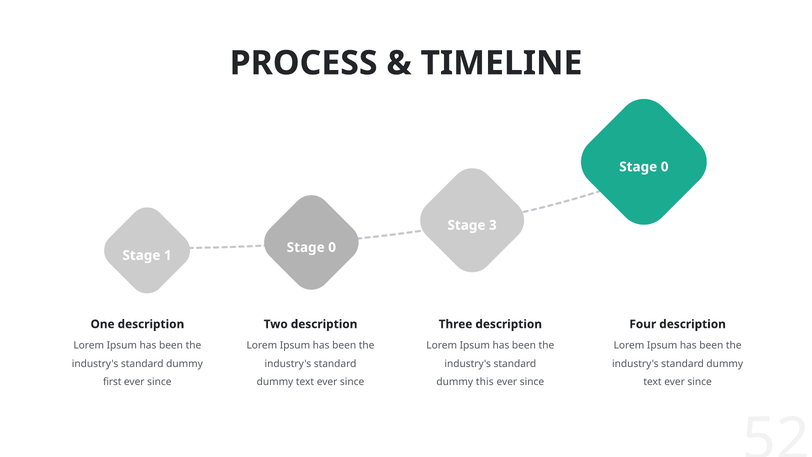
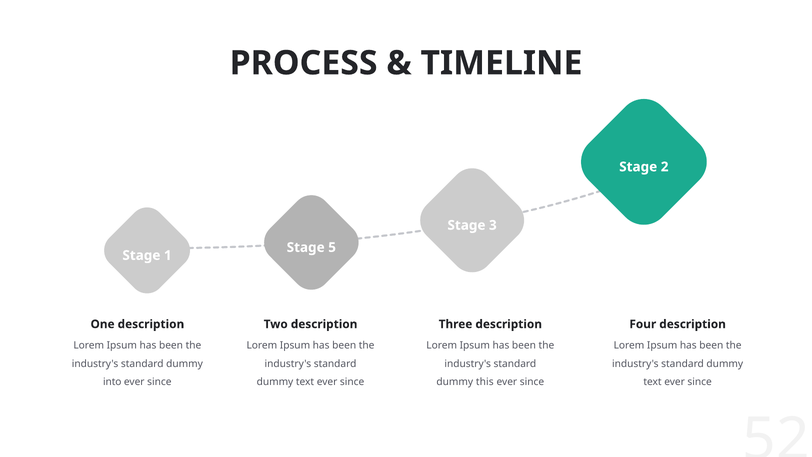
0 at (665, 167): 0 -> 2
0 at (332, 247): 0 -> 5
first: first -> into
